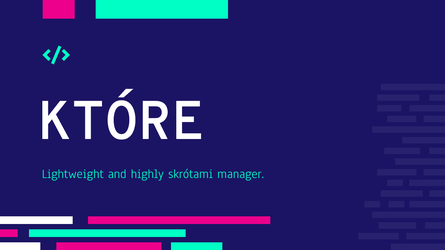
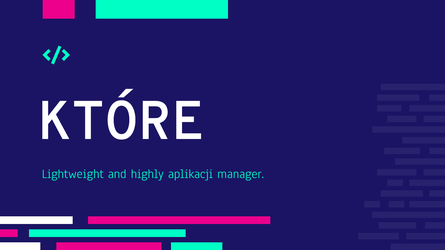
skrótami: skrótami -> aplikacji
